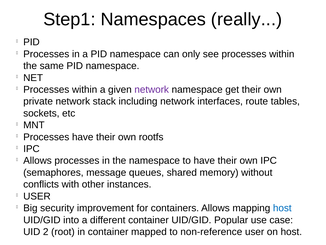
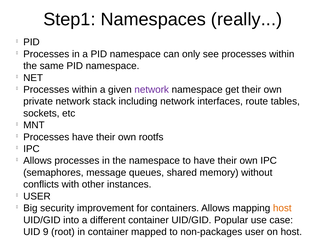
host at (282, 208) colour: blue -> orange
2: 2 -> 9
non-reference: non-reference -> non-packages
